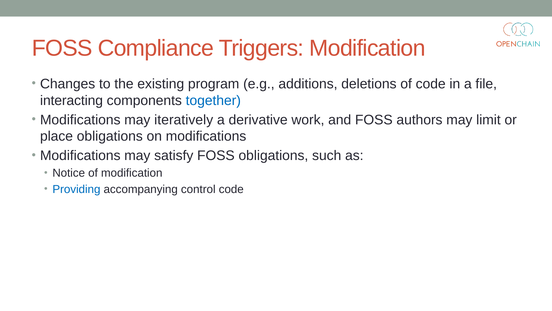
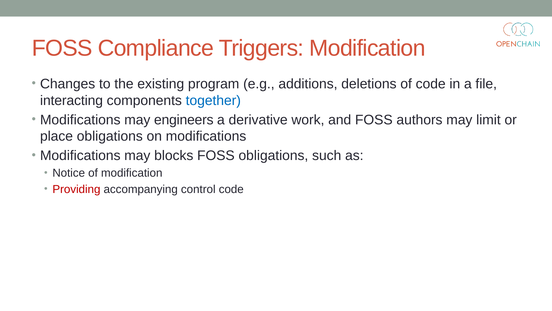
iteratively: iteratively -> engineers
satisfy: satisfy -> blocks
Providing colour: blue -> red
